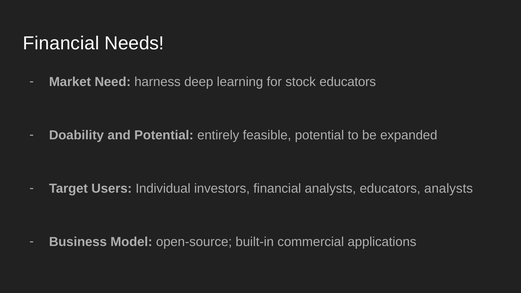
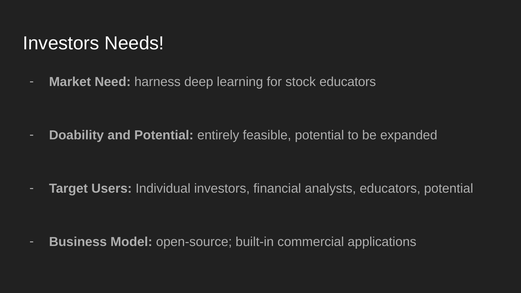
Financial at (61, 43): Financial -> Investors
educators analysts: analysts -> potential
